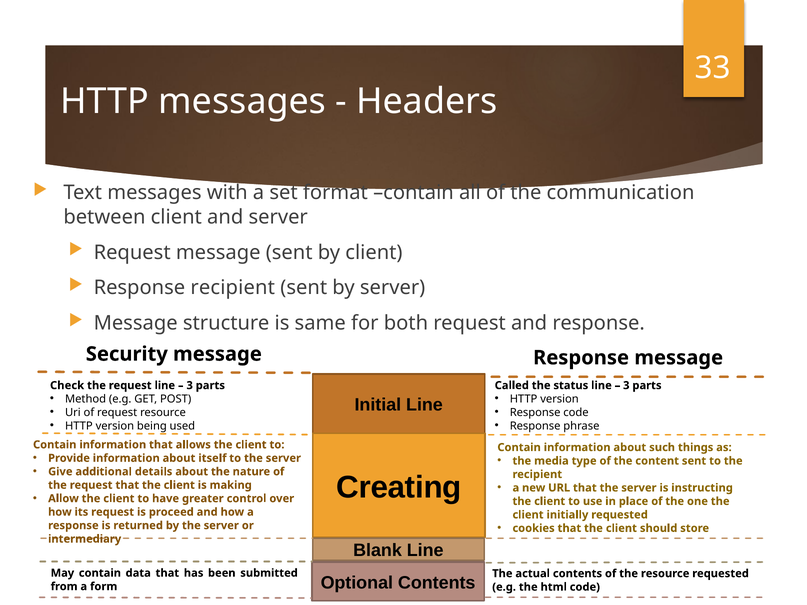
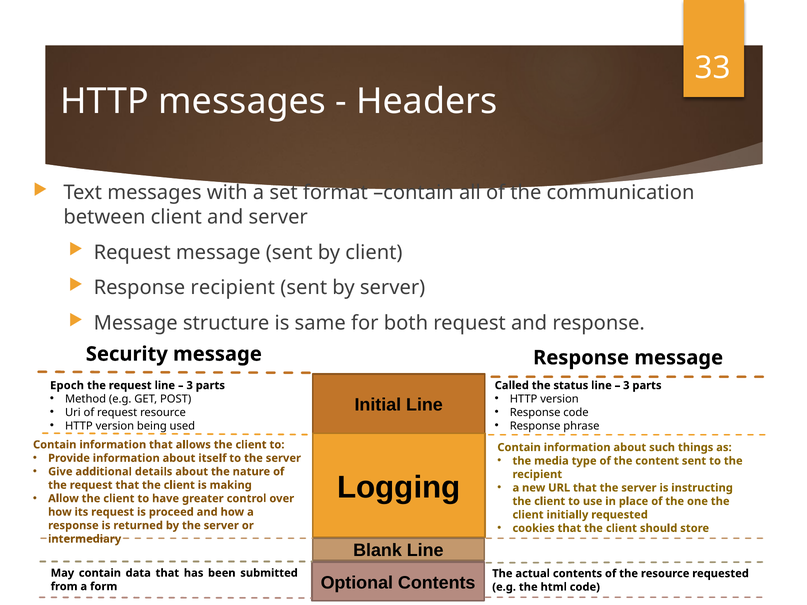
Check: Check -> Epoch
Creating: Creating -> Logging
